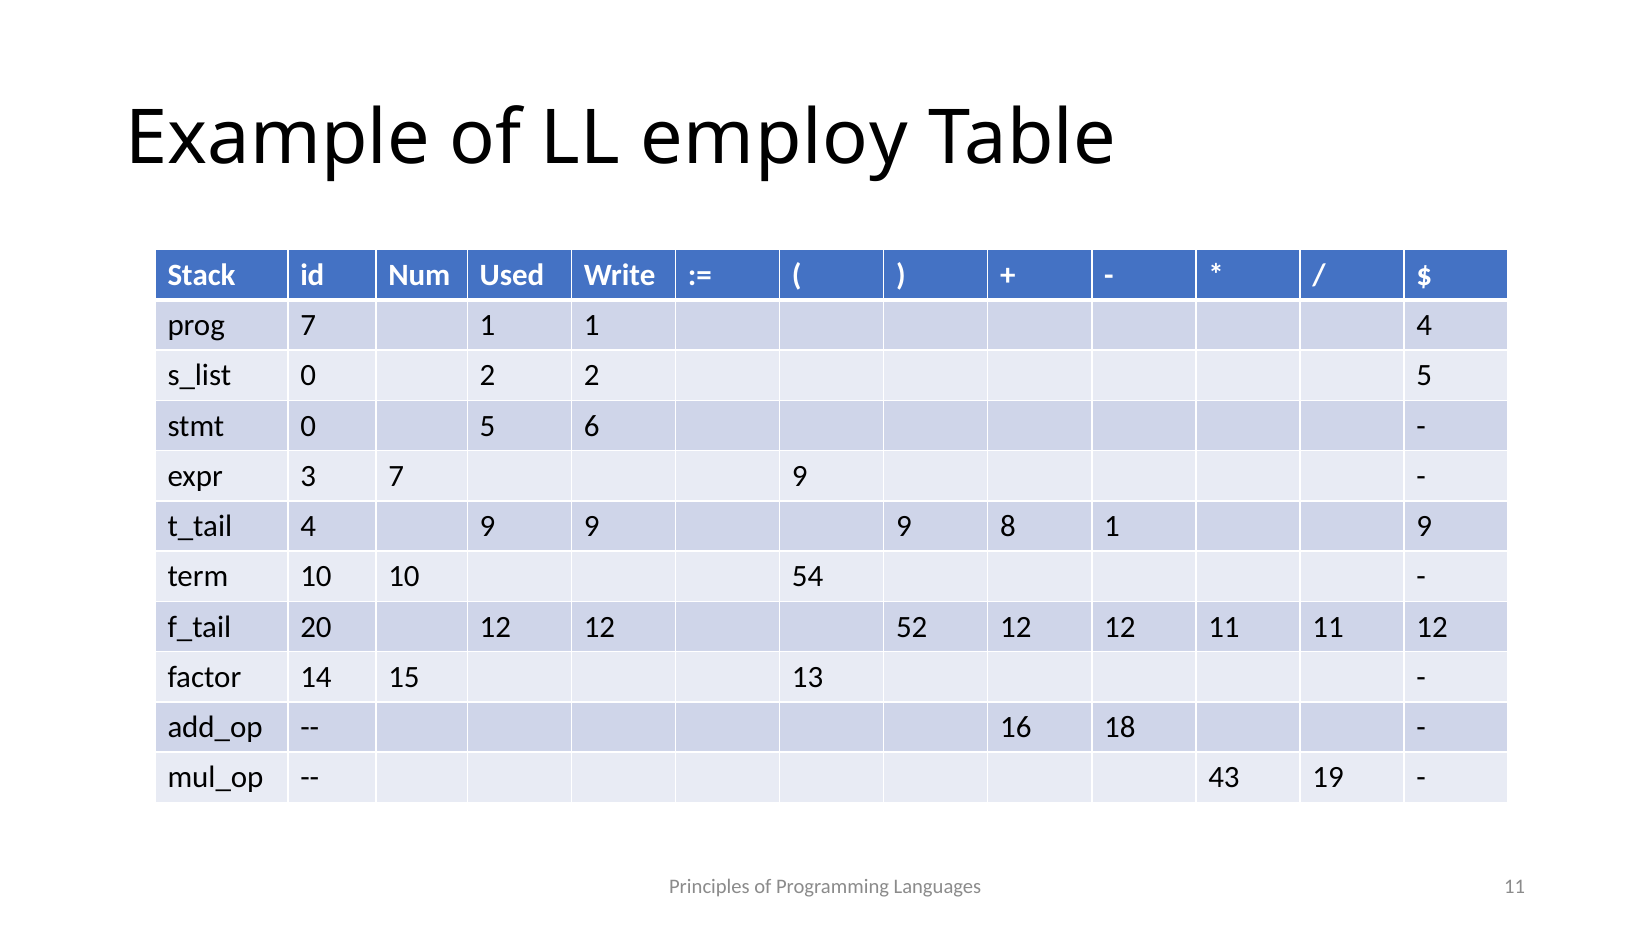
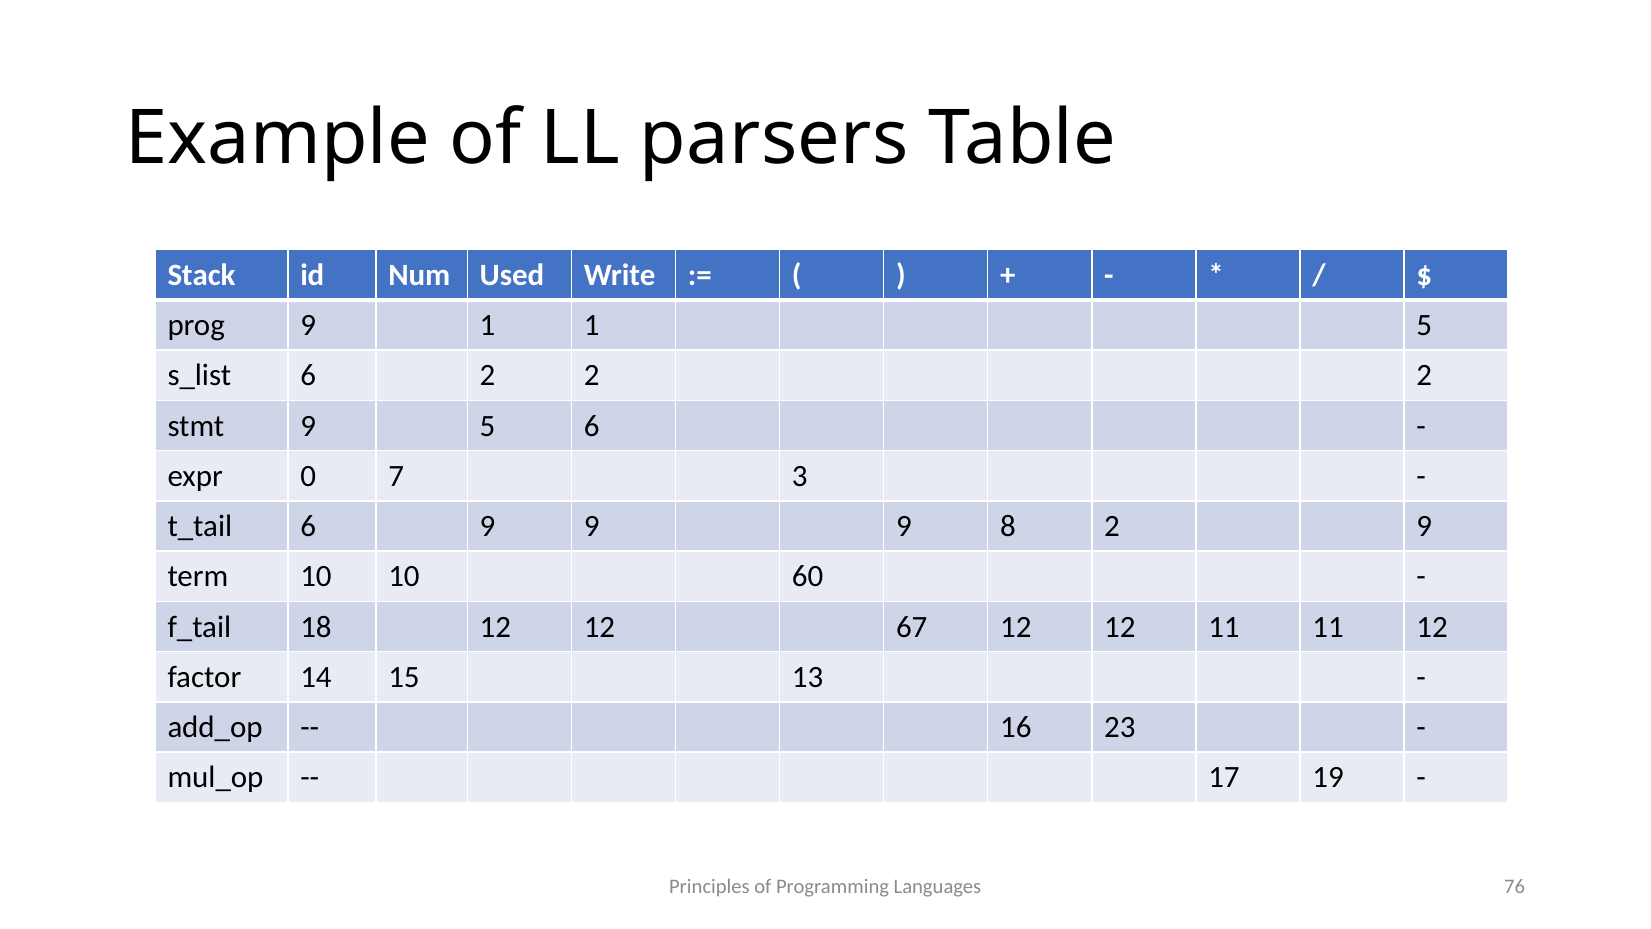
employ: employ -> parsers
prog 7: 7 -> 9
1 4: 4 -> 5
0 at (308, 376): 0 -> 6
2 2 5: 5 -> 2
stmt 0: 0 -> 9
3: 3 -> 0
7 9: 9 -> 3
4 at (308, 526): 4 -> 6
8 1: 1 -> 2
54: 54 -> 60
20: 20 -> 18
52: 52 -> 67
18: 18 -> 23
43: 43 -> 17
Languages 11: 11 -> 76
